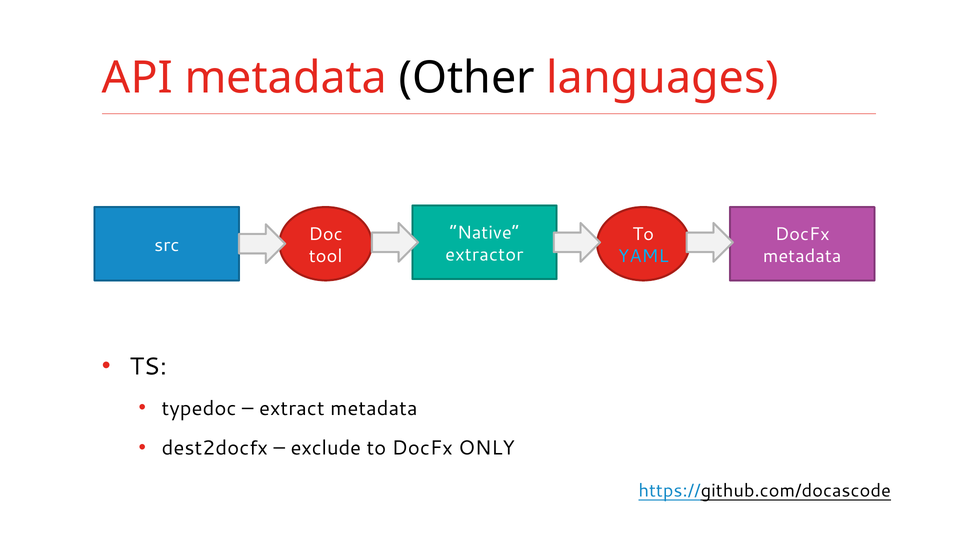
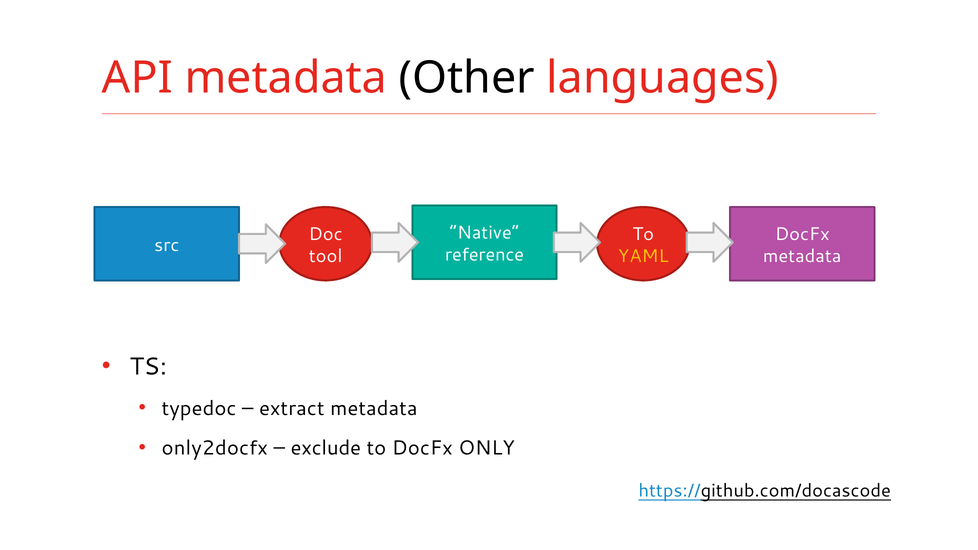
extractor: extractor -> reference
YAML colour: light blue -> yellow
dest2docfx: dest2docfx -> only2docfx
